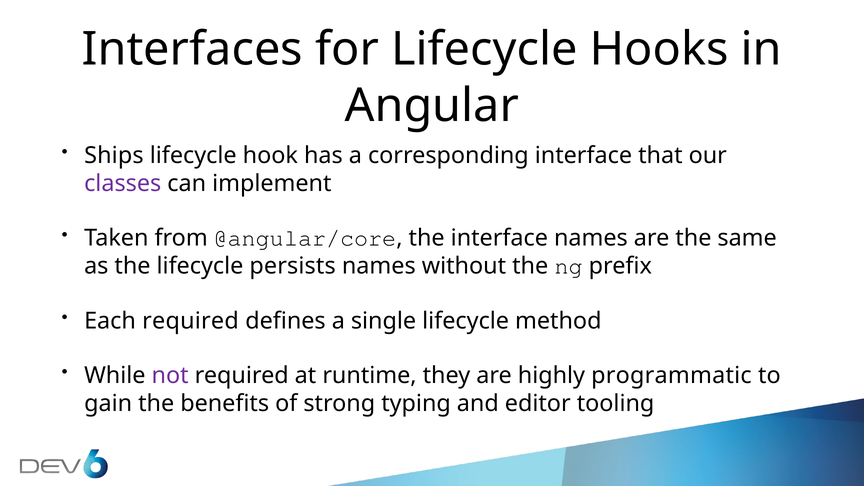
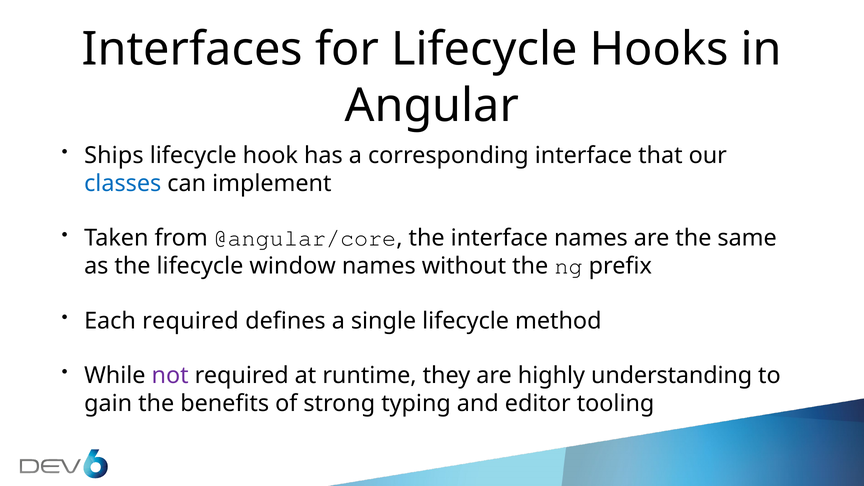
classes colour: purple -> blue
persists: persists -> window
programmatic: programmatic -> understanding
